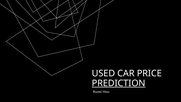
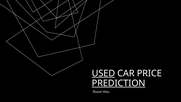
USED underline: none -> present
